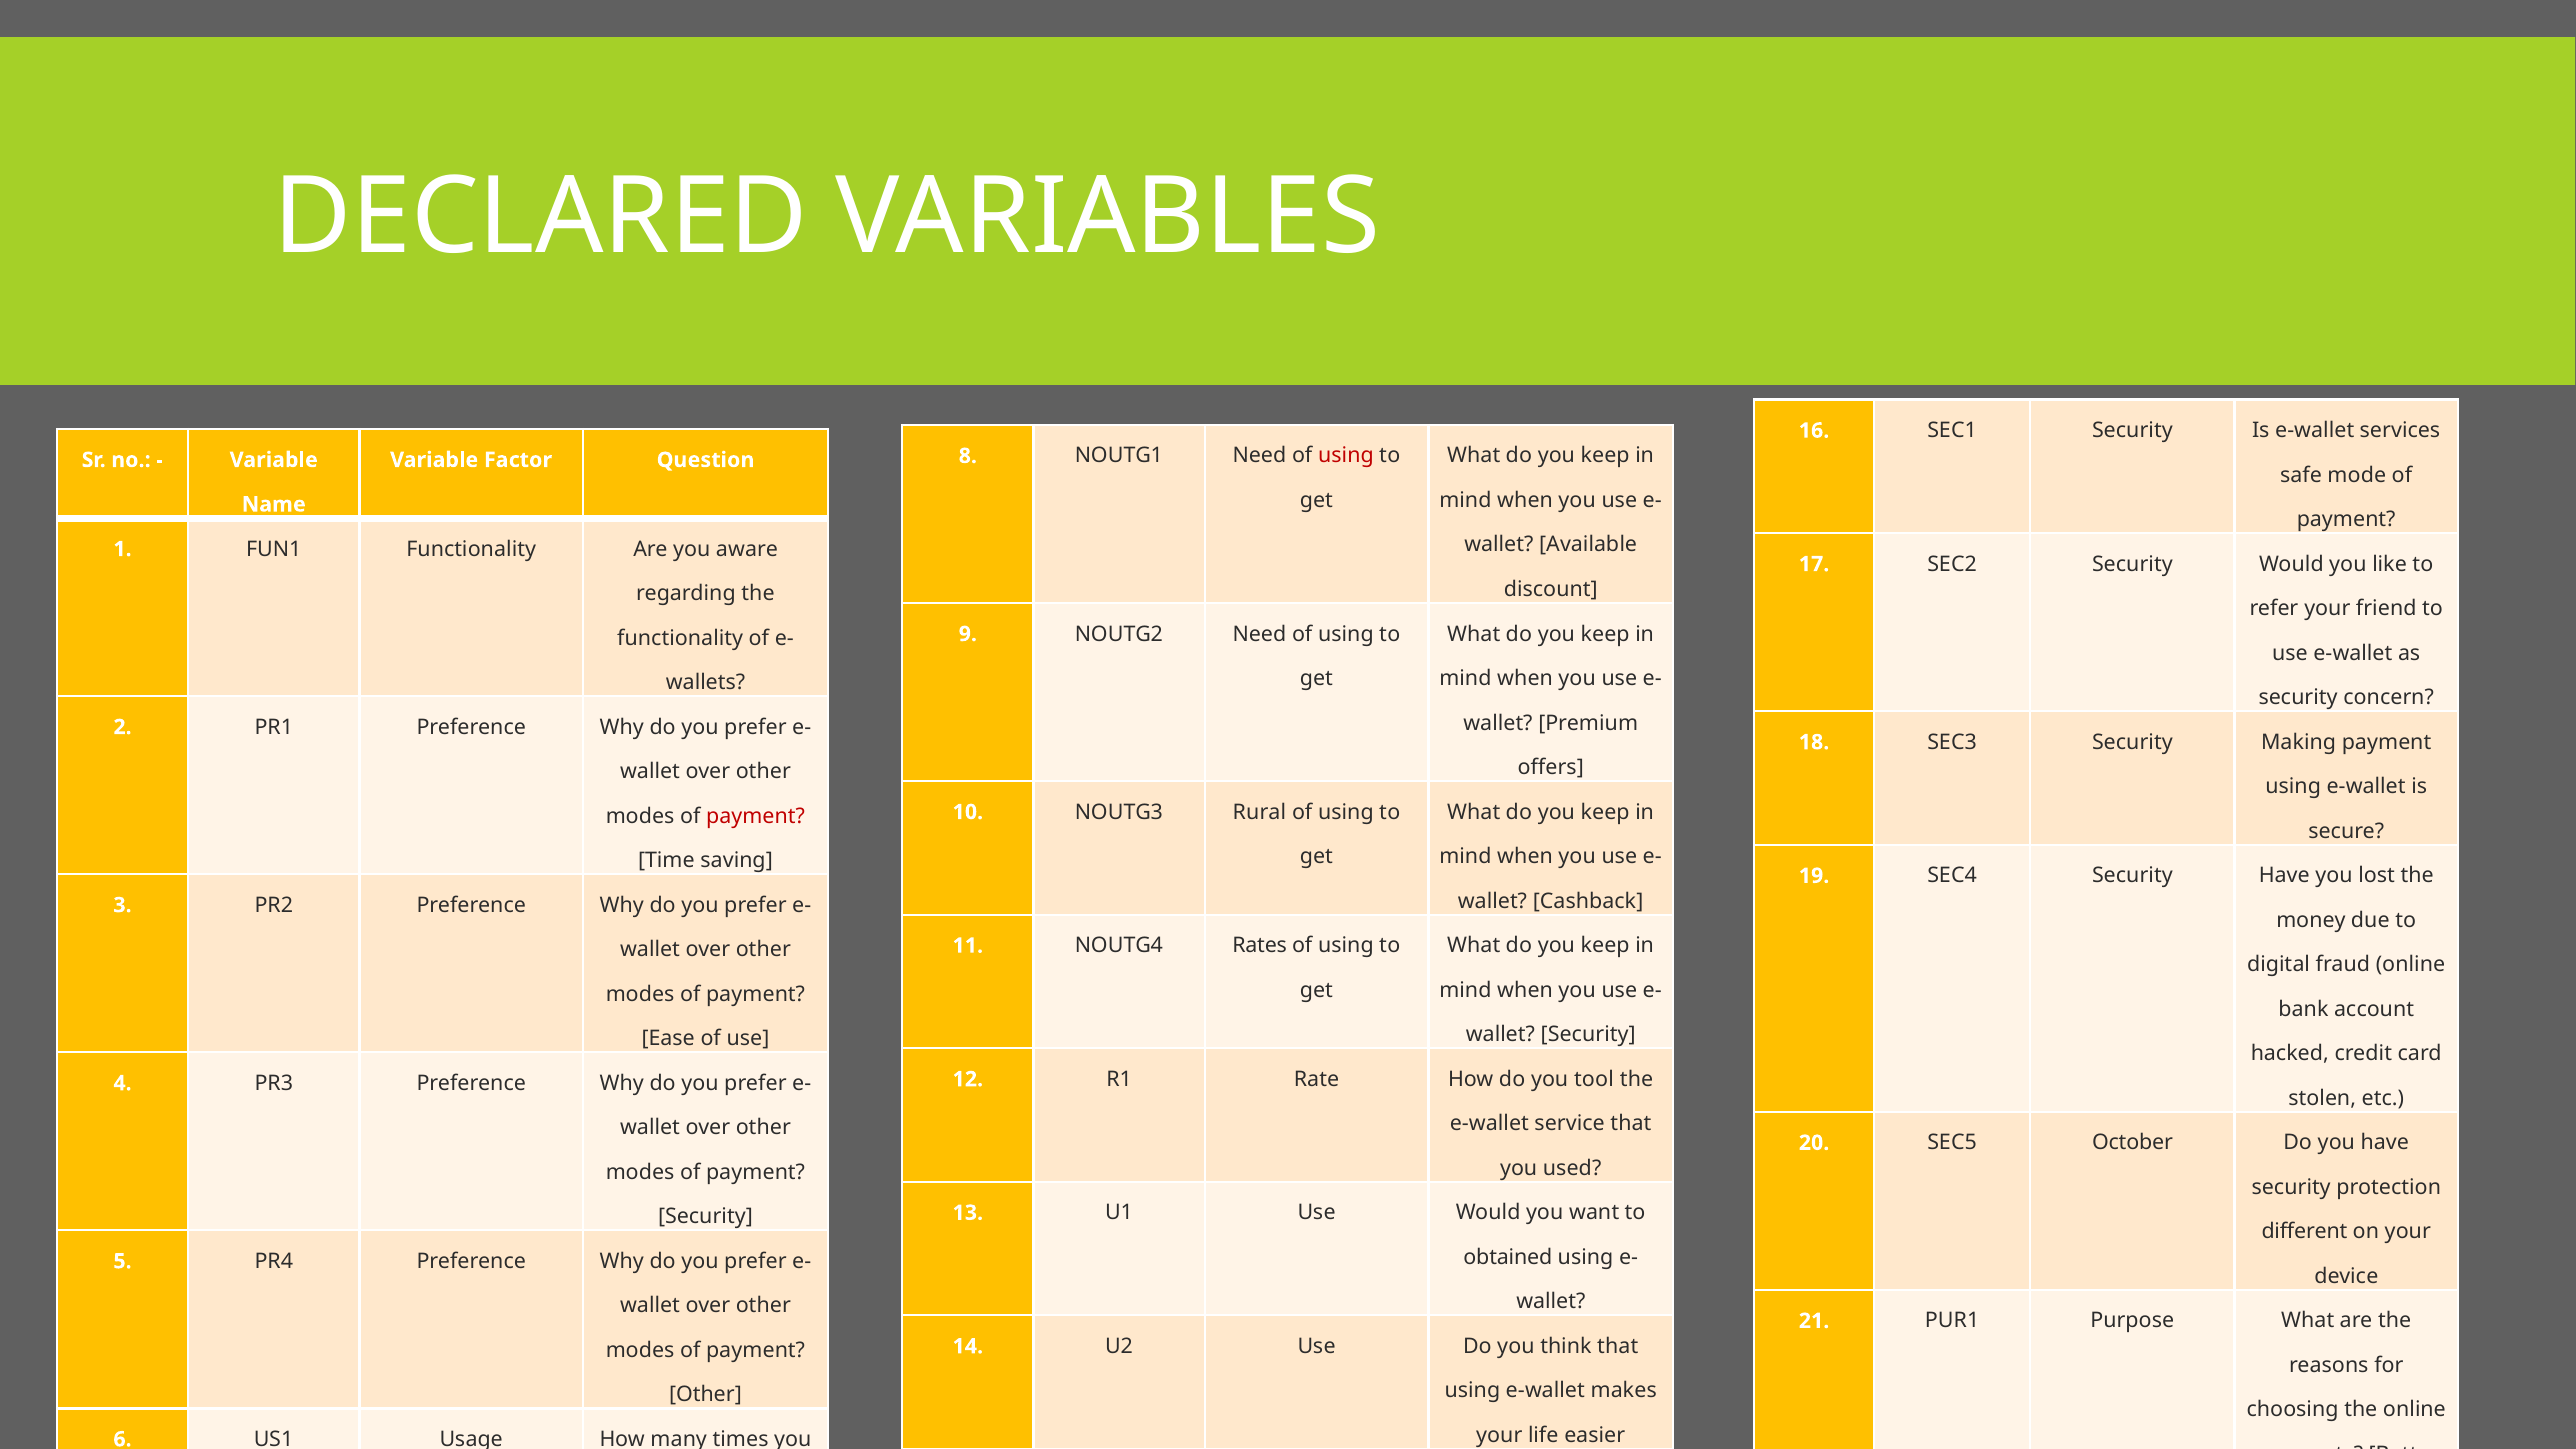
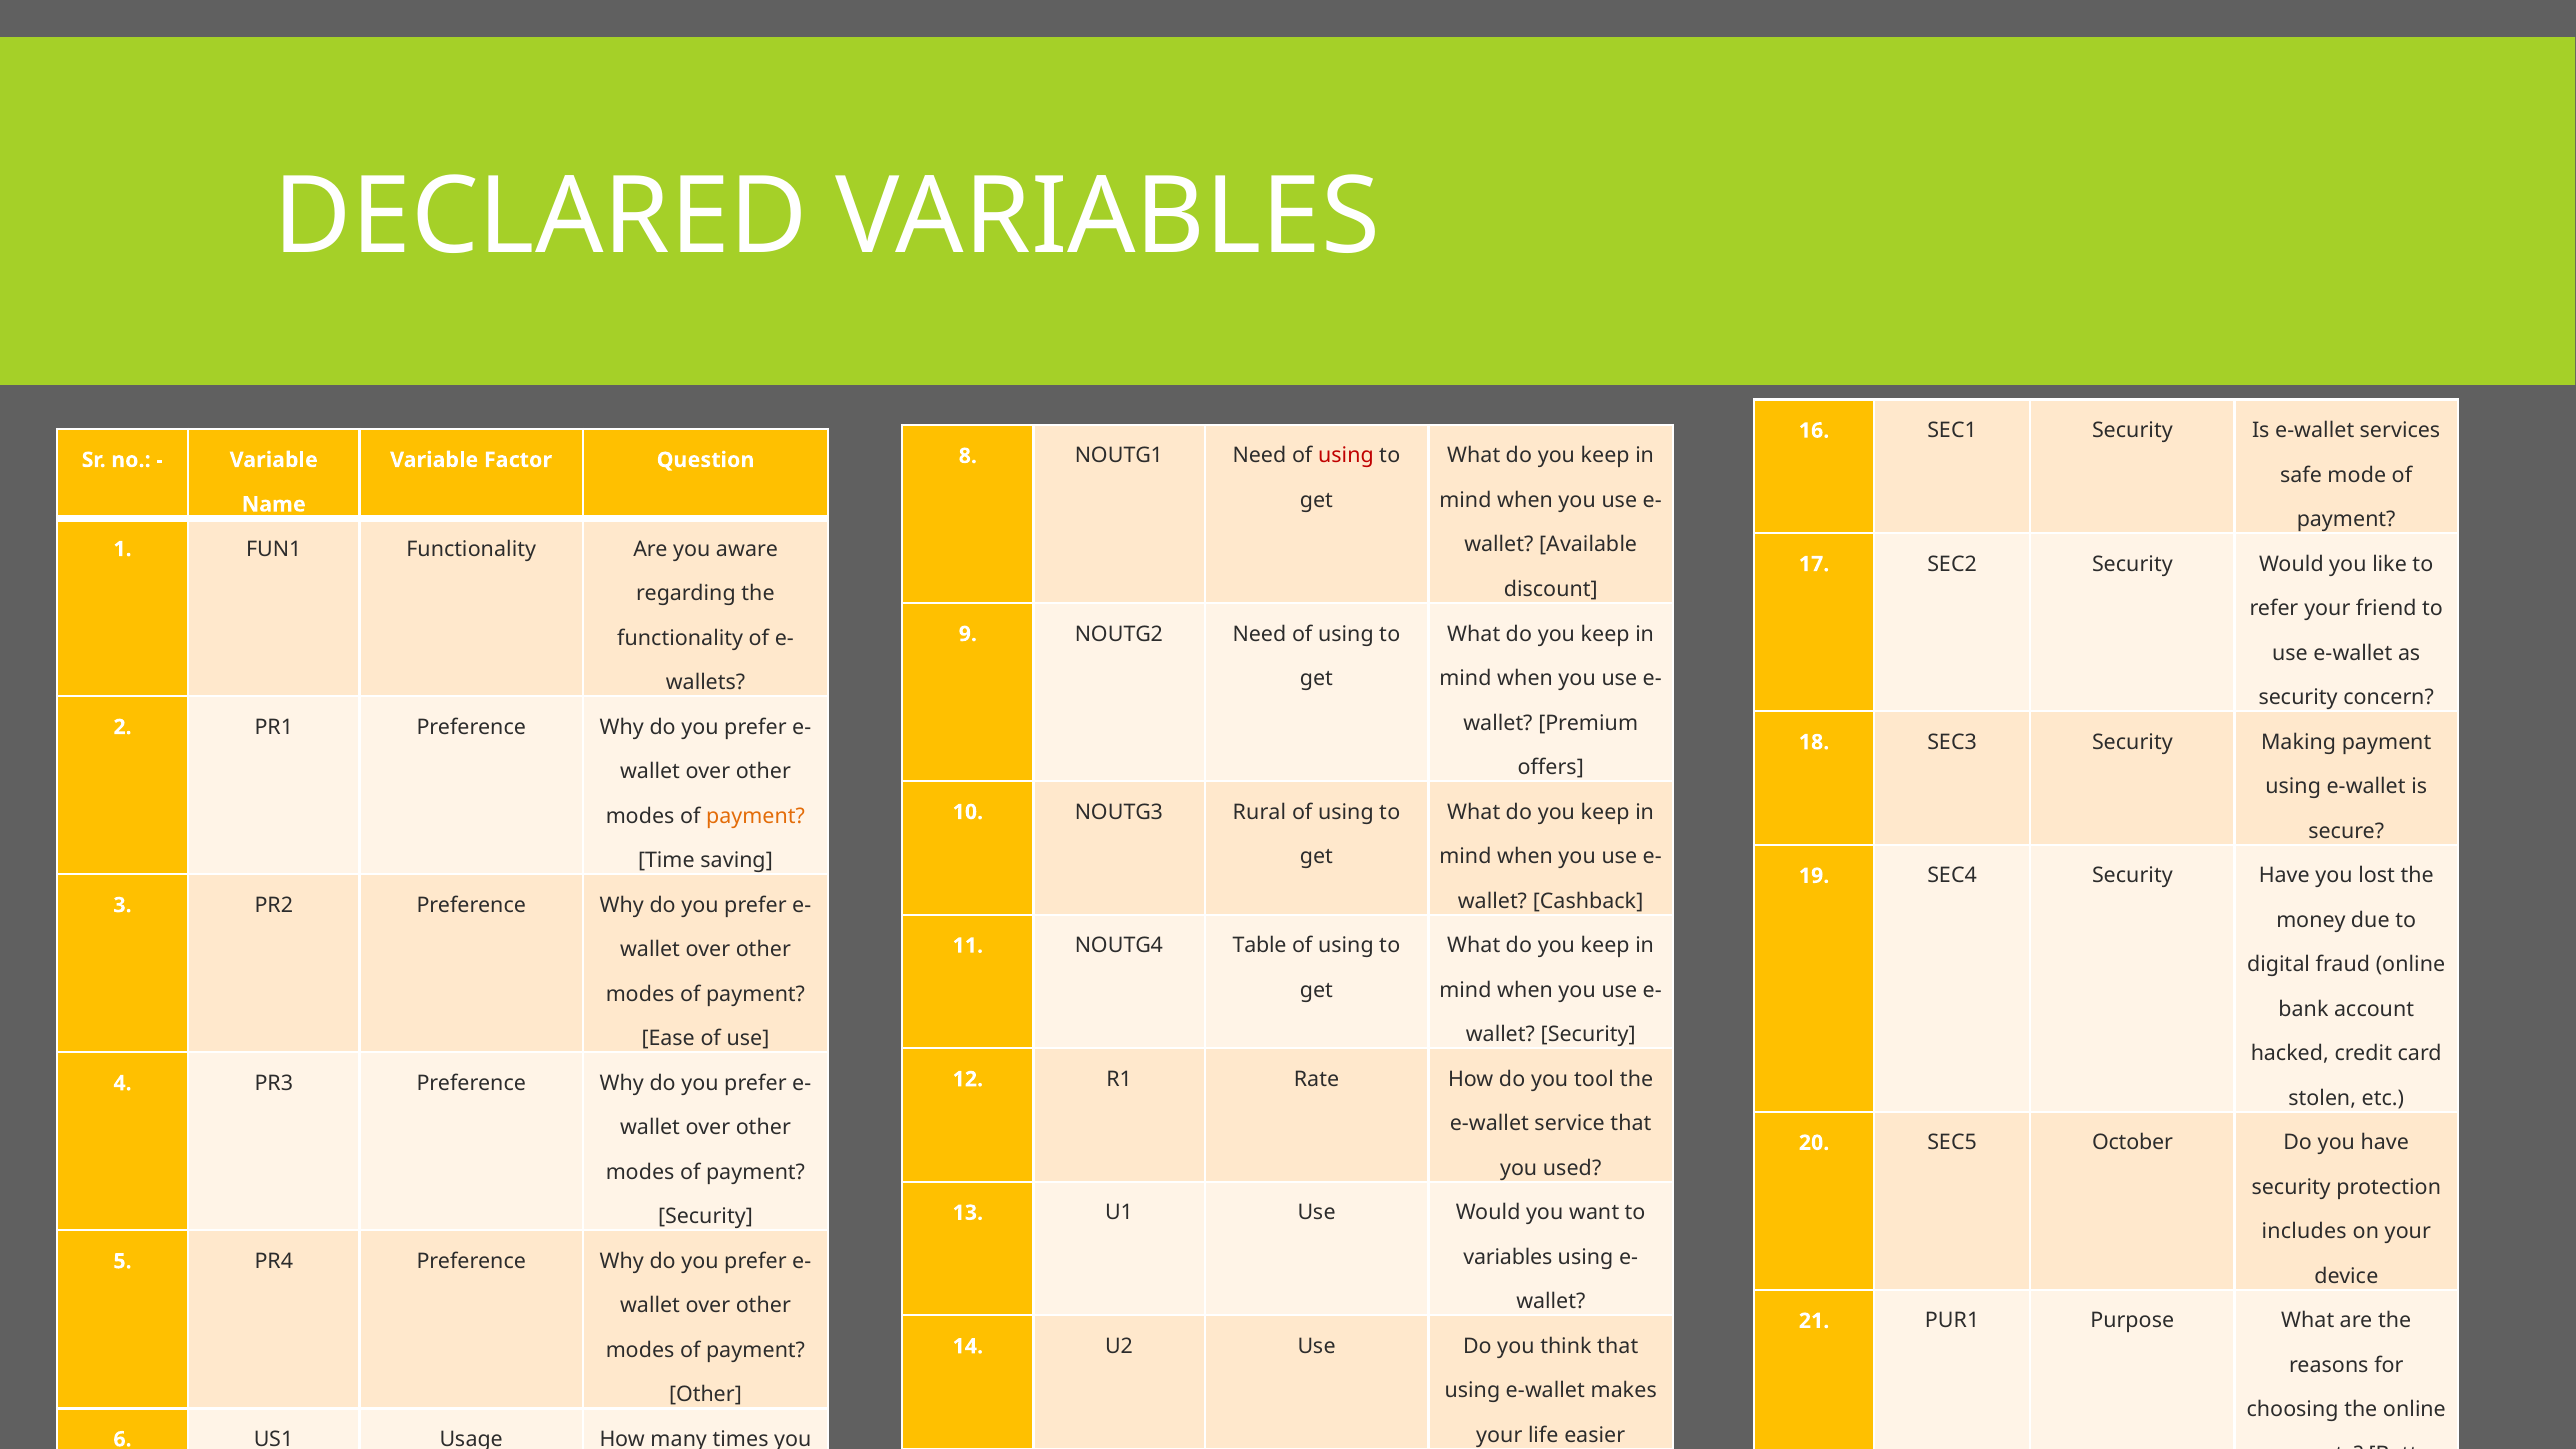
payment at (756, 816) colour: red -> orange
NOUTG4 Rates: Rates -> Table
different: different -> includes
obtained at (1508, 1257): obtained -> variables
